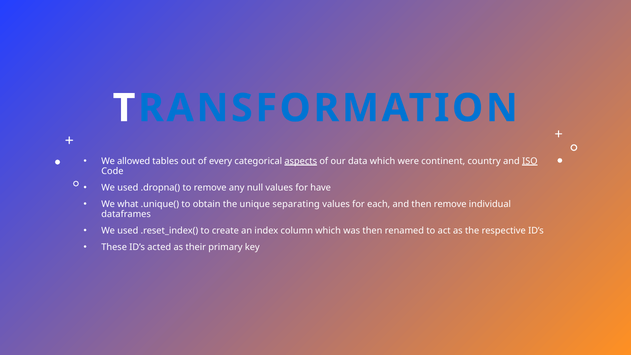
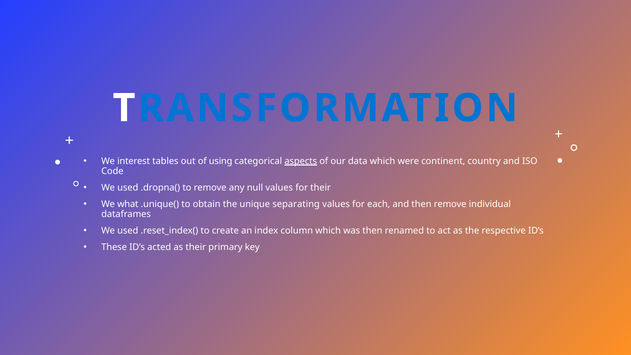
allowed: allowed -> interest
every: every -> using
ISO underline: present -> none
for have: have -> their
